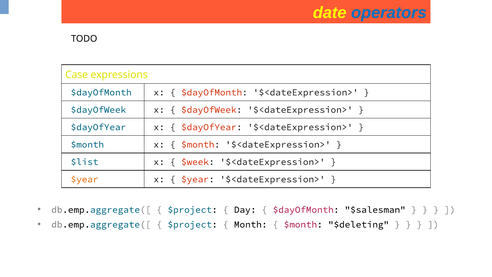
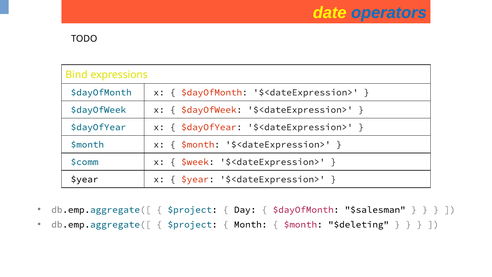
Case: Case -> Bind
$list: $list -> $comm
$year at (85, 179) colour: orange -> black
